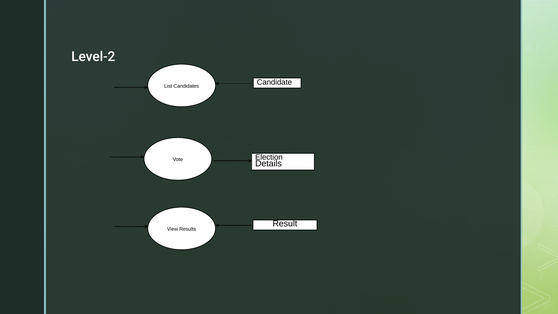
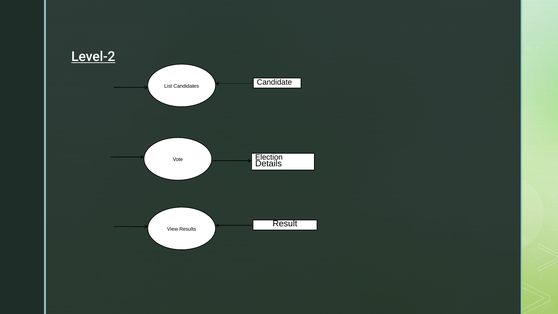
Level-2 underline: none -> present
